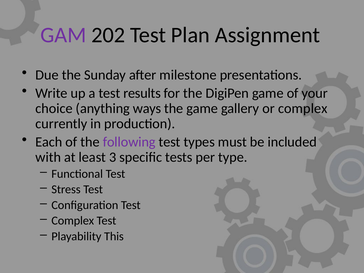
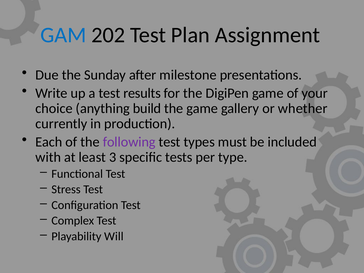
GAM colour: purple -> blue
ways: ways -> build
or complex: complex -> whether
This: This -> Will
